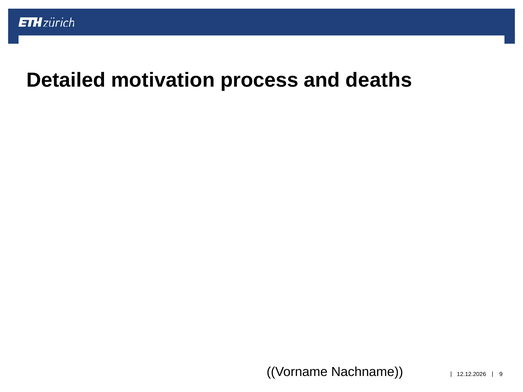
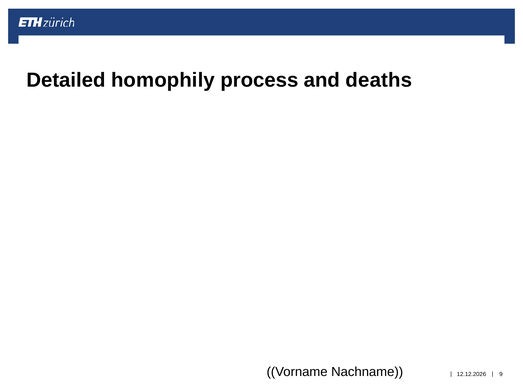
motivation: motivation -> homophily
